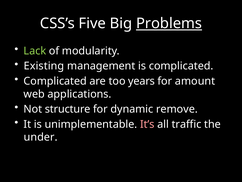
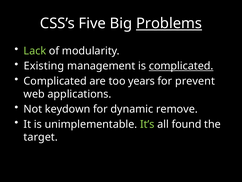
complicated at (181, 66) underline: none -> present
amount: amount -> prevent
structure: structure -> keydown
It’s colour: pink -> light green
traffic: traffic -> found
under: under -> target
